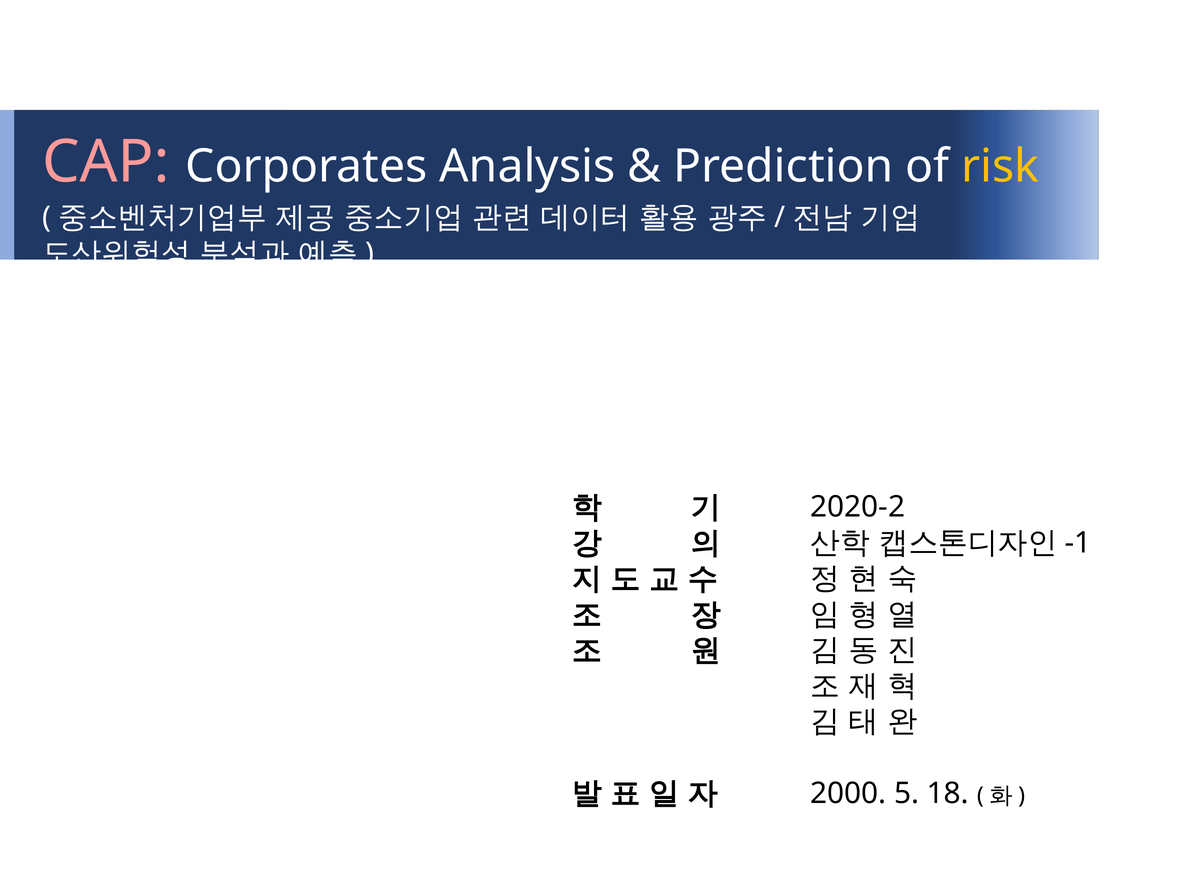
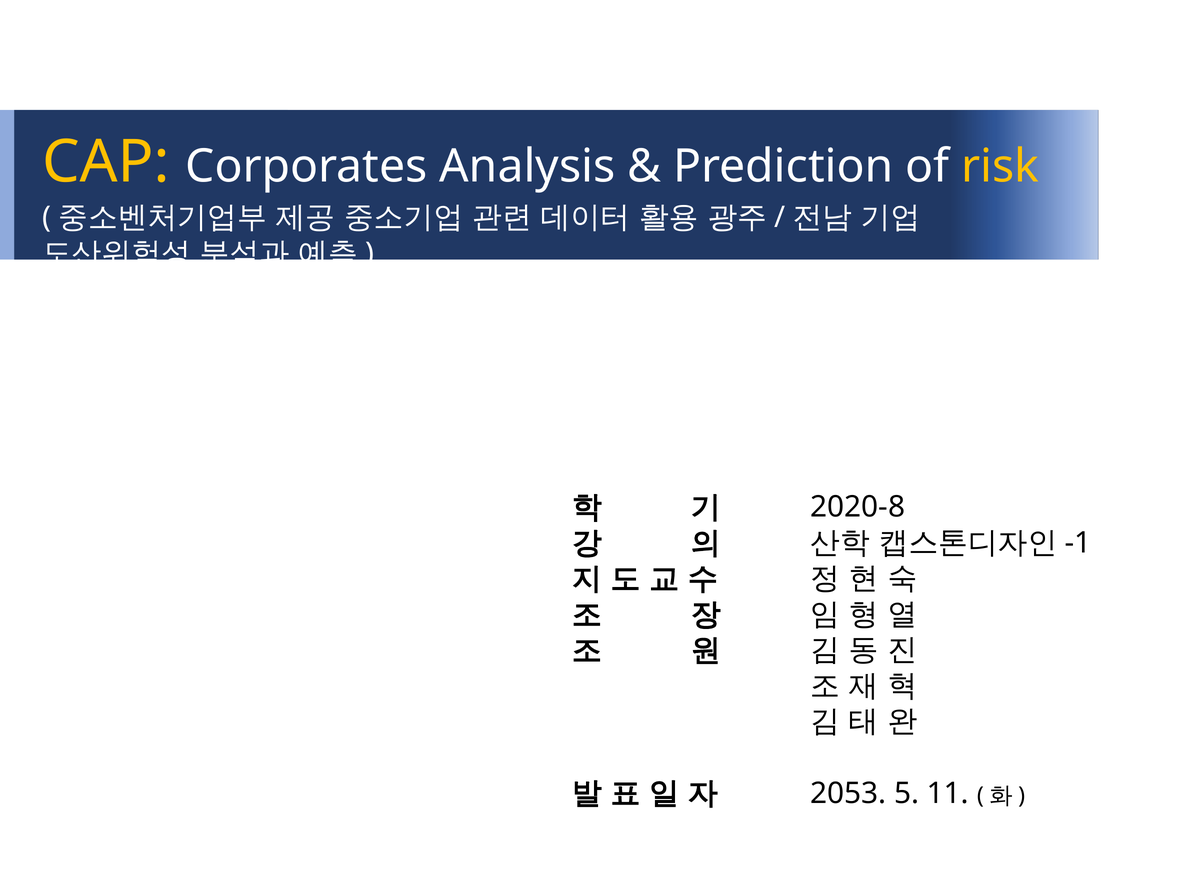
CAP colour: pink -> yellow
2020-2: 2020-2 -> 2020-8
2000: 2000 -> 2053
18: 18 -> 11
